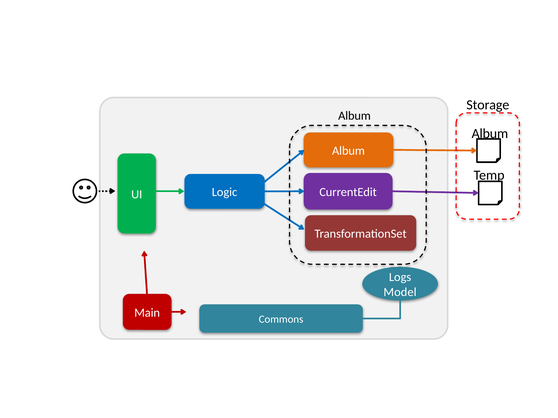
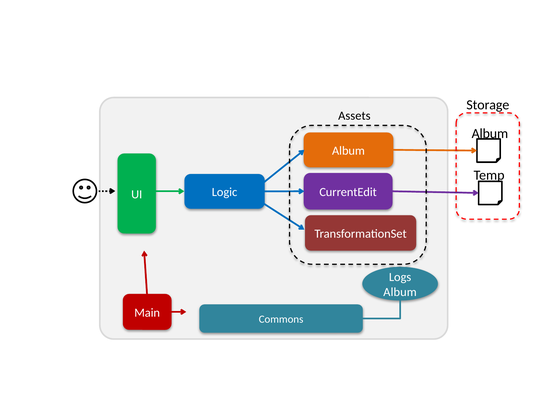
Album at (354, 116): Album -> Assets
Model at (400, 292): Model -> Album
